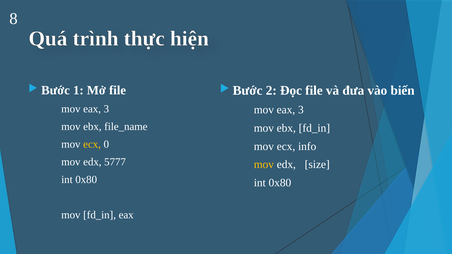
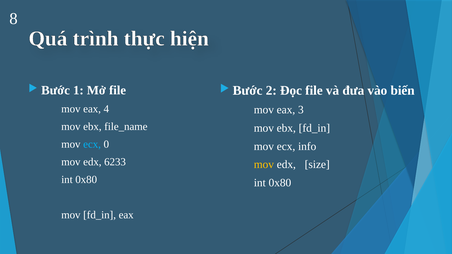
3 at (106, 109): 3 -> 4
ecx at (92, 144) colour: yellow -> light blue
5777: 5777 -> 6233
